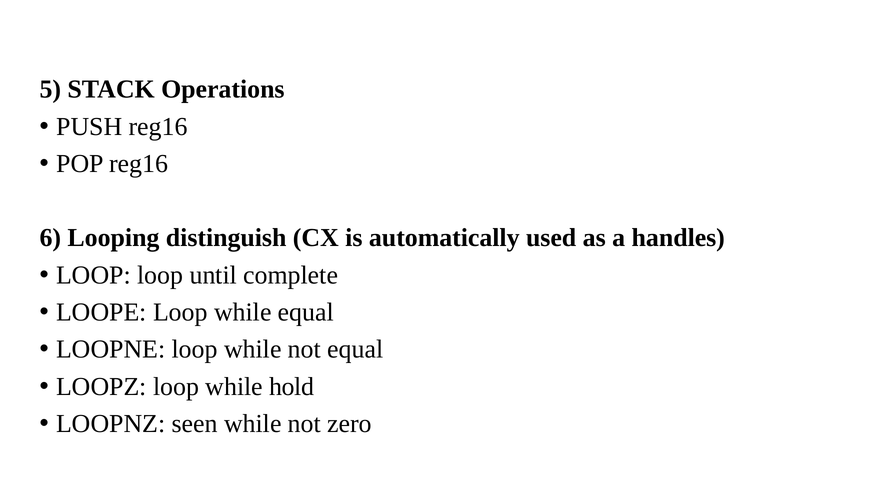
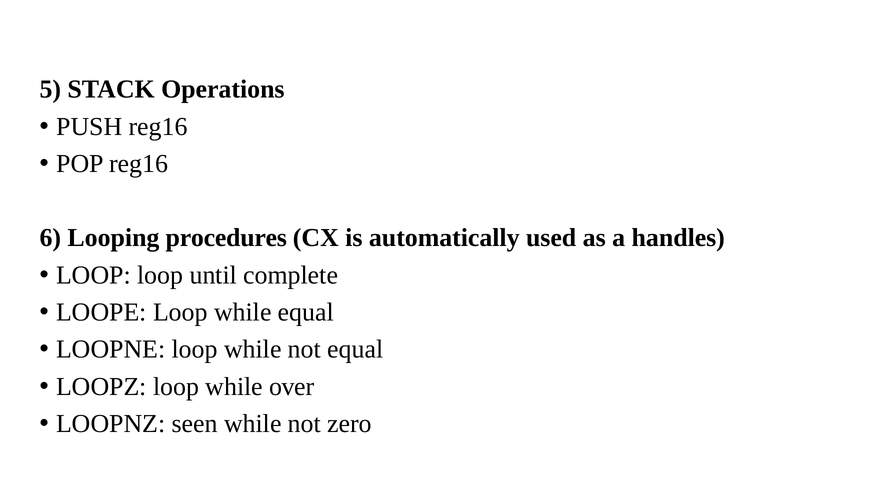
distinguish: distinguish -> procedures
hold: hold -> over
